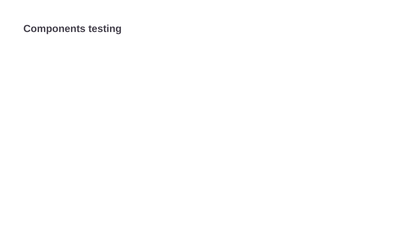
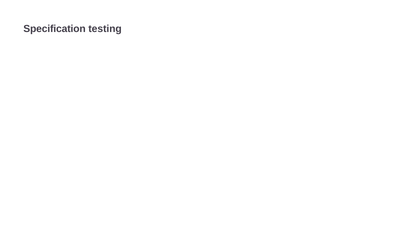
Components: Components -> Specification
